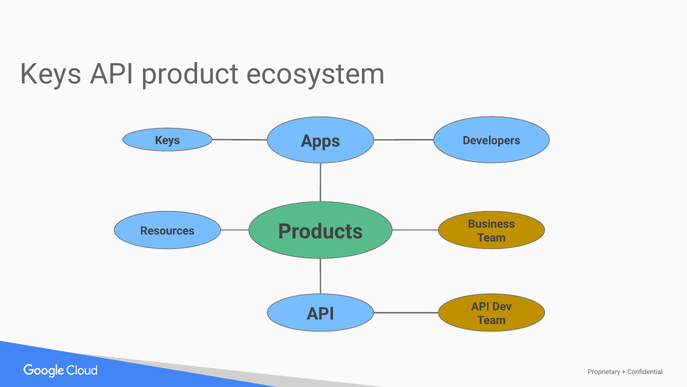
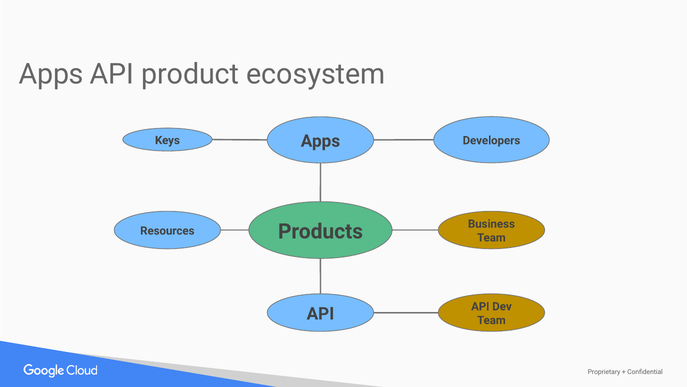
Keys at (51, 74): Keys -> Apps
